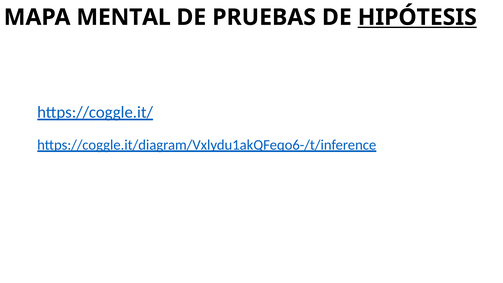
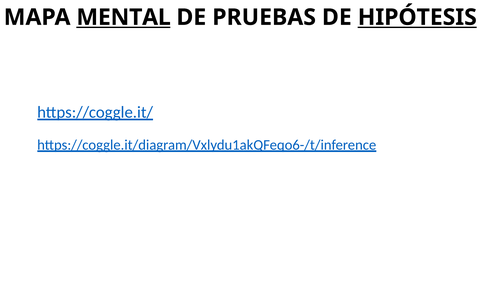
MENTAL underline: none -> present
